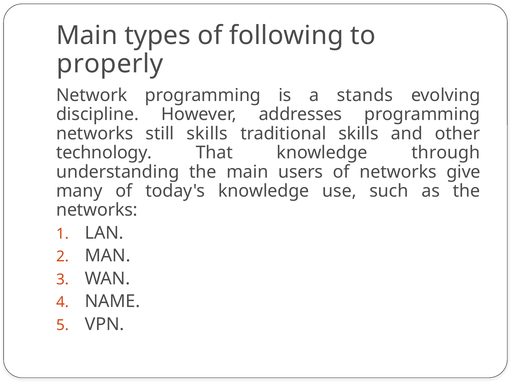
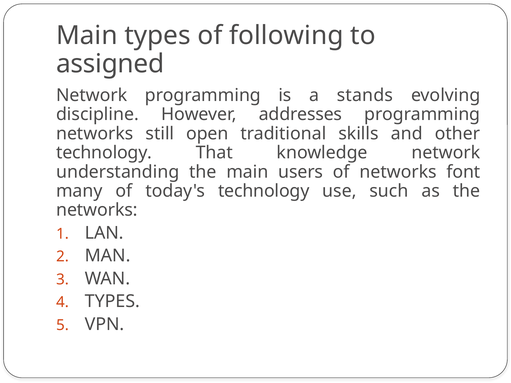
properly: properly -> assigned
still skills: skills -> open
knowledge through: through -> network
give: give -> font
today's knowledge: knowledge -> technology
NAME at (113, 302): NAME -> TYPES
